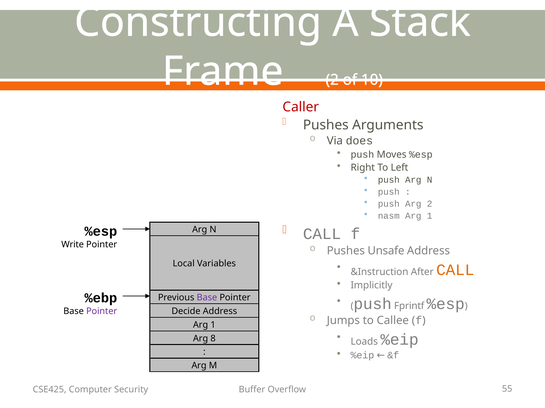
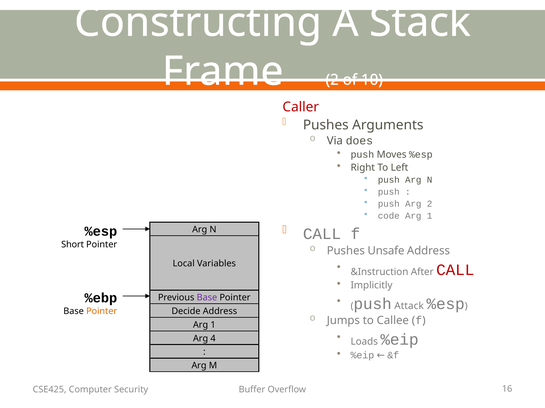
nasm: nasm -> code
Write: Write -> Short
CALL at (455, 270) colour: orange -> red
Fprintf: Fprintf -> Attack
Pointer at (102, 312) colour: purple -> orange
8: 8 -> 4
55: 55 -> 16
